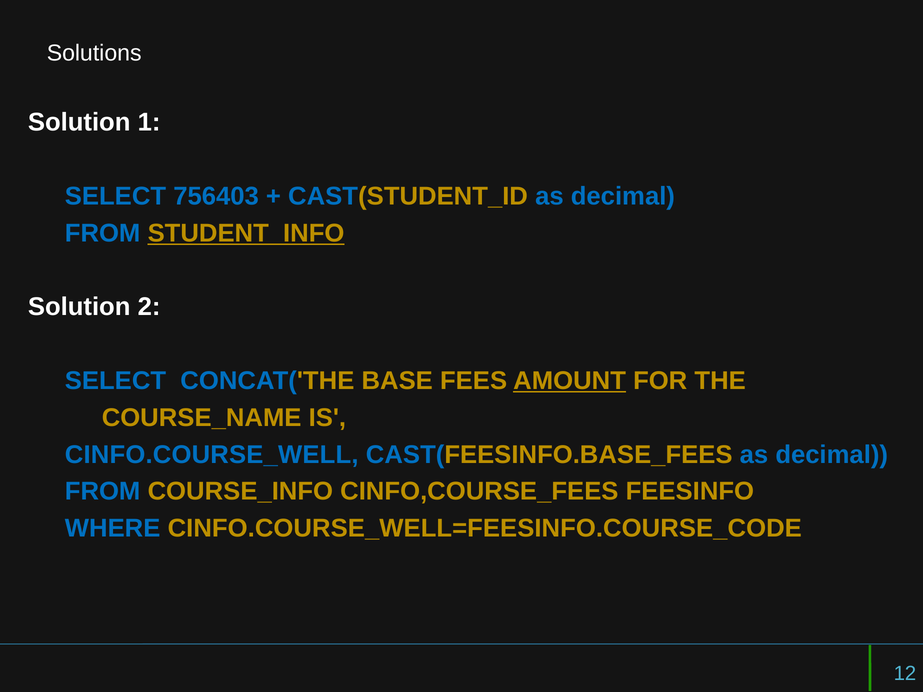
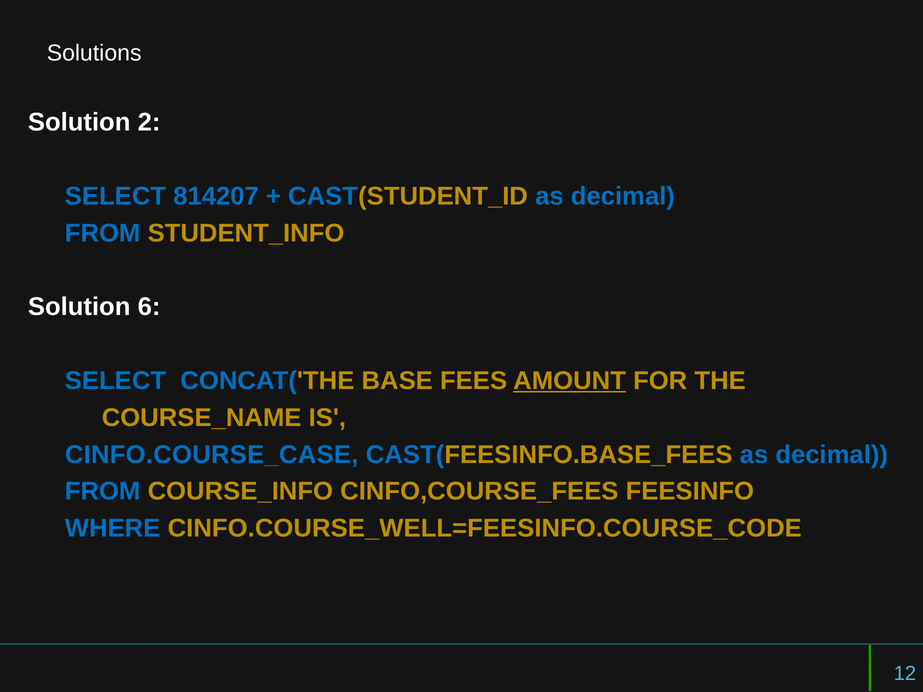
1: 1 -> 2
756403: 756403 -> 814207
STUDENT_INFO underline: present -> none
2: 2 -> 6
CINFO.COURSE_WELL: CINFO.COURSE_WELL -> CINFO.COURSE_CASE
